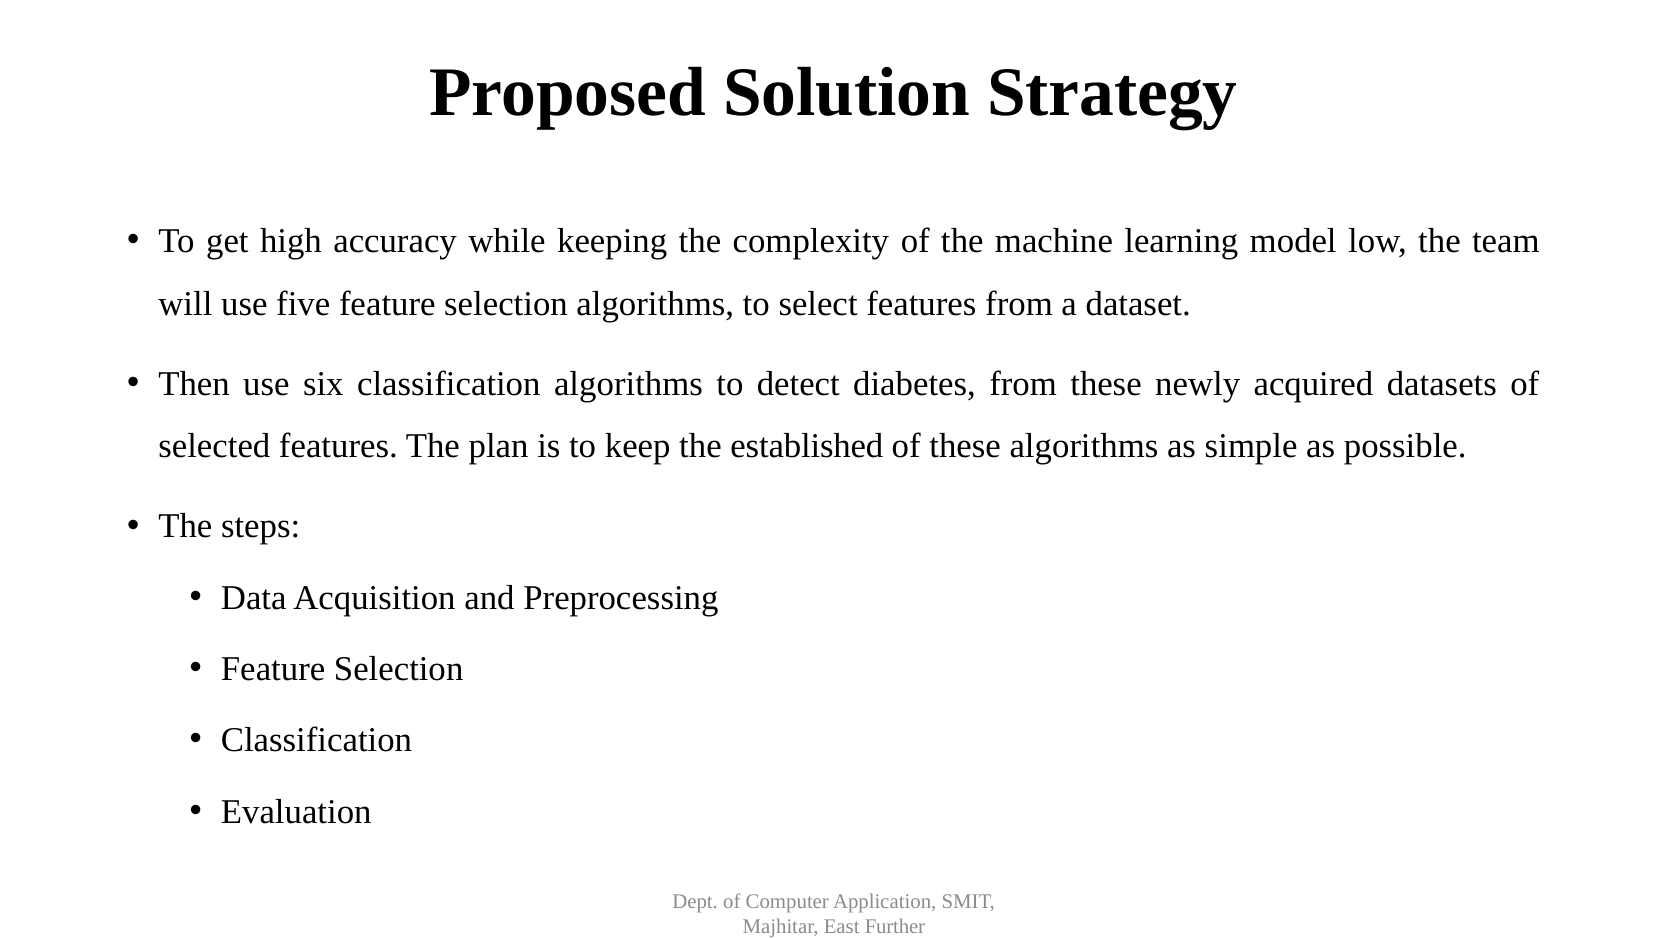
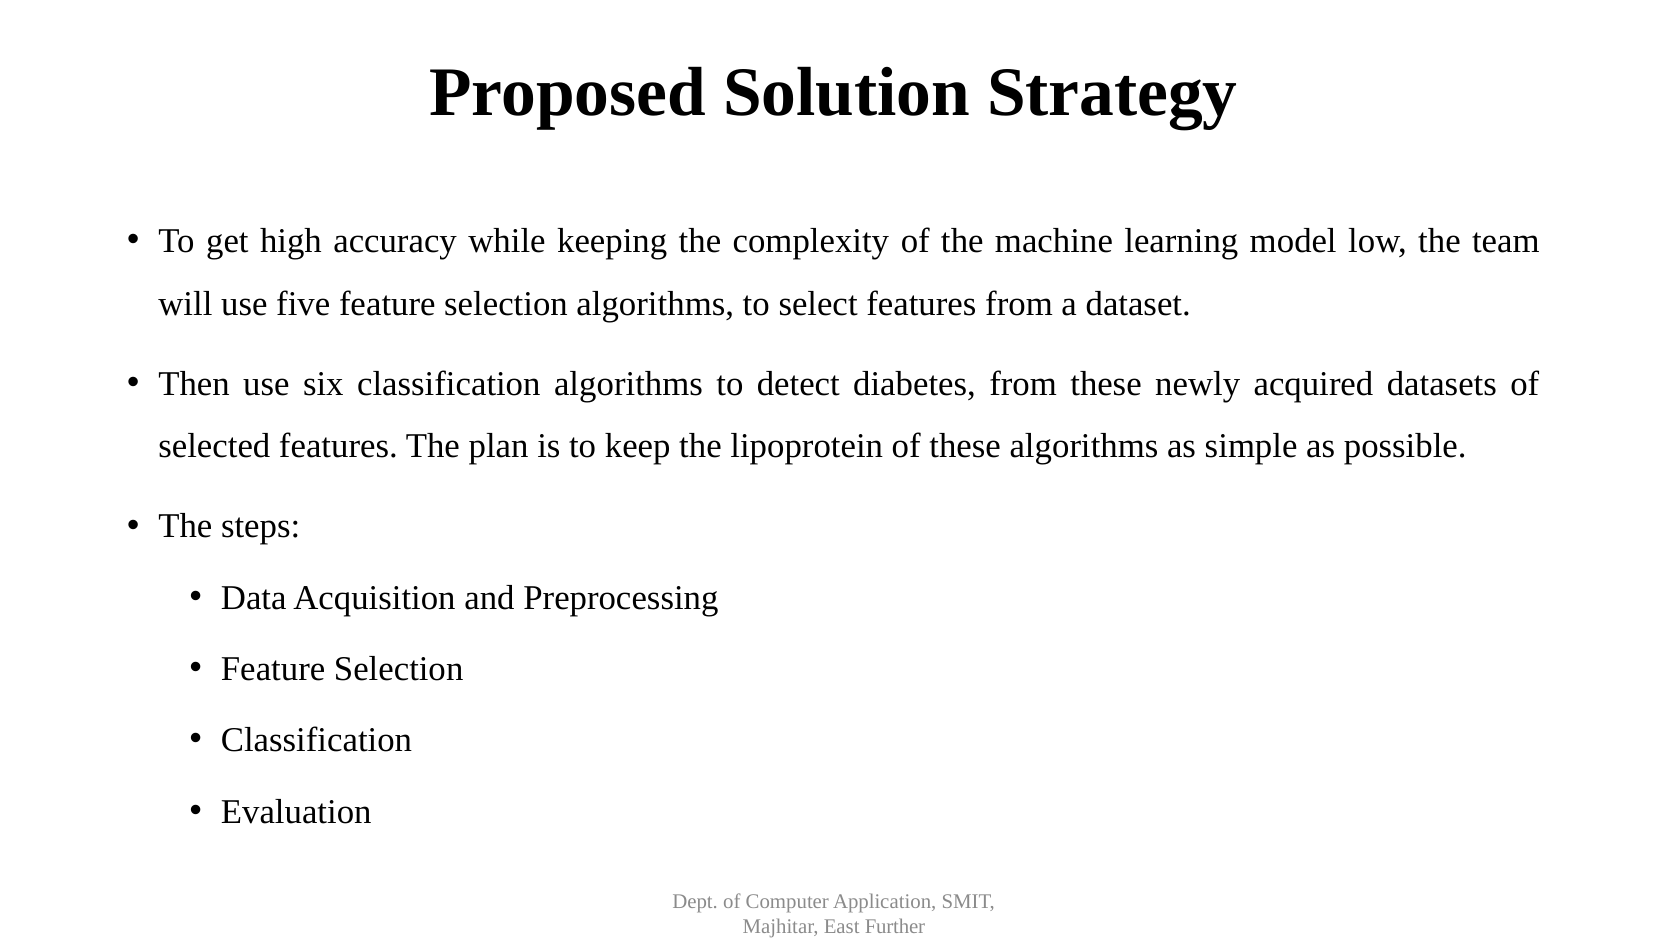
established: established -> lipoprotein
